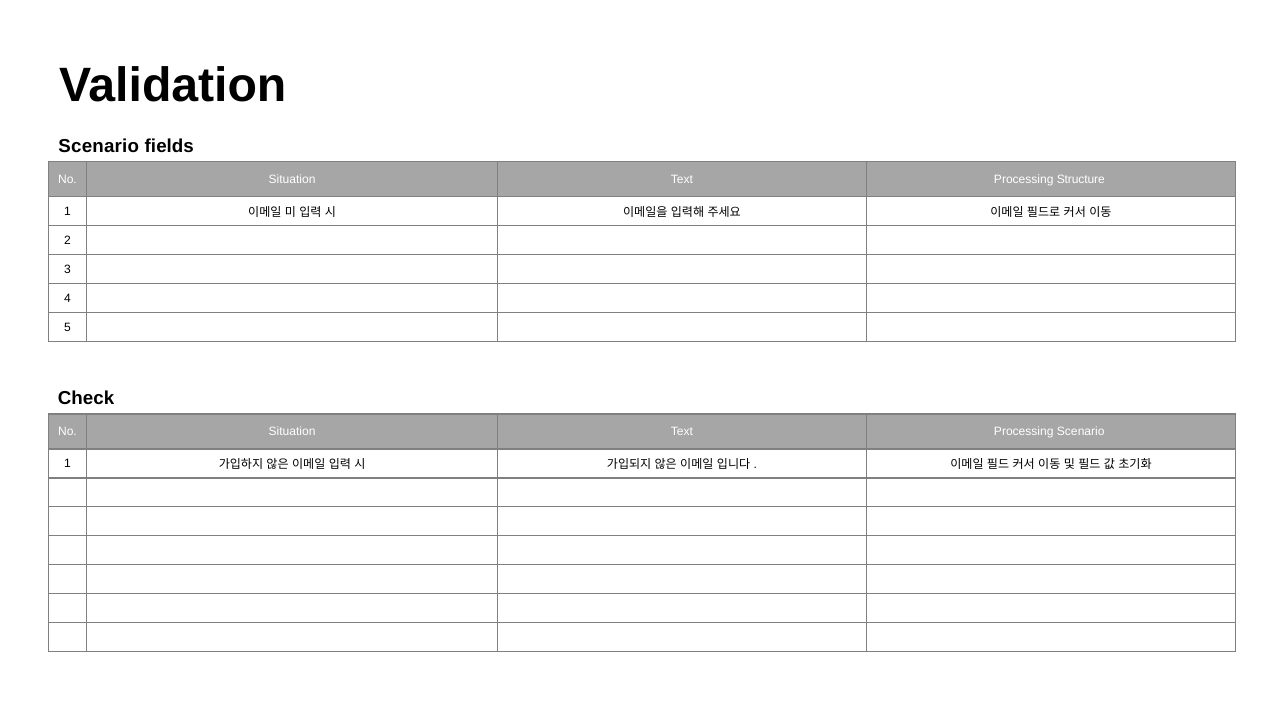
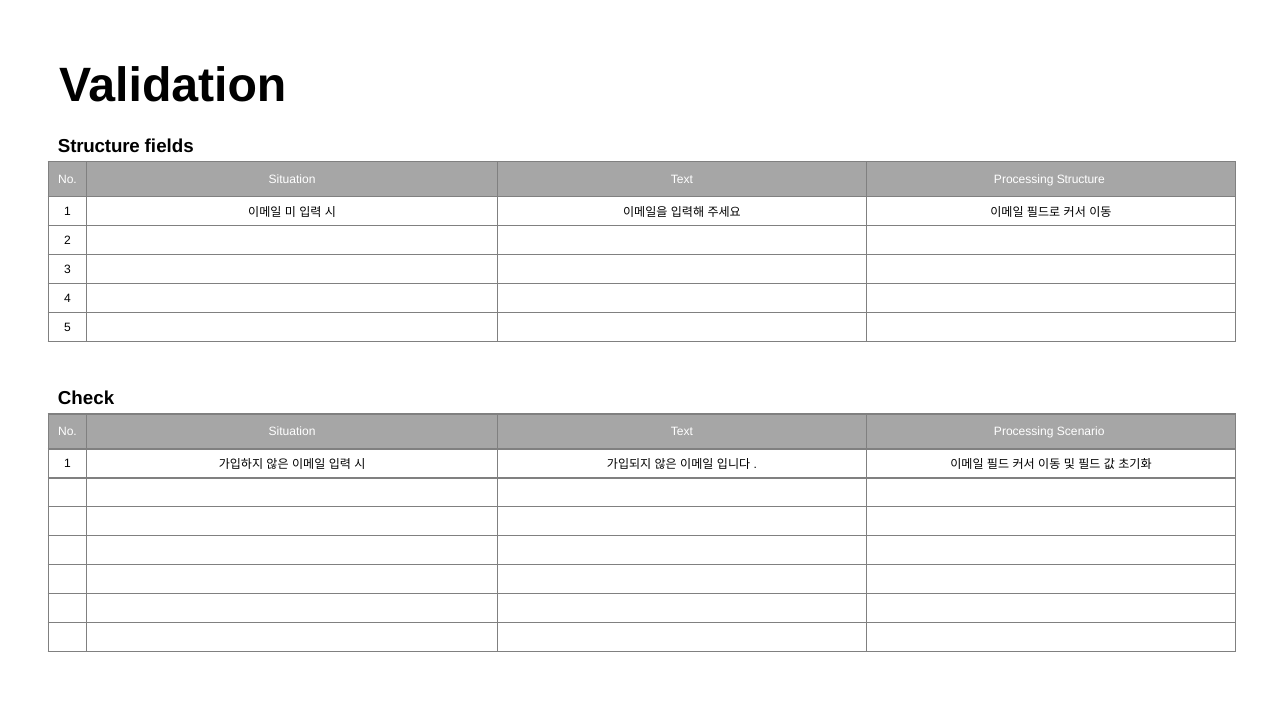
Scenario at (99, 147): Scenario -> Structure
